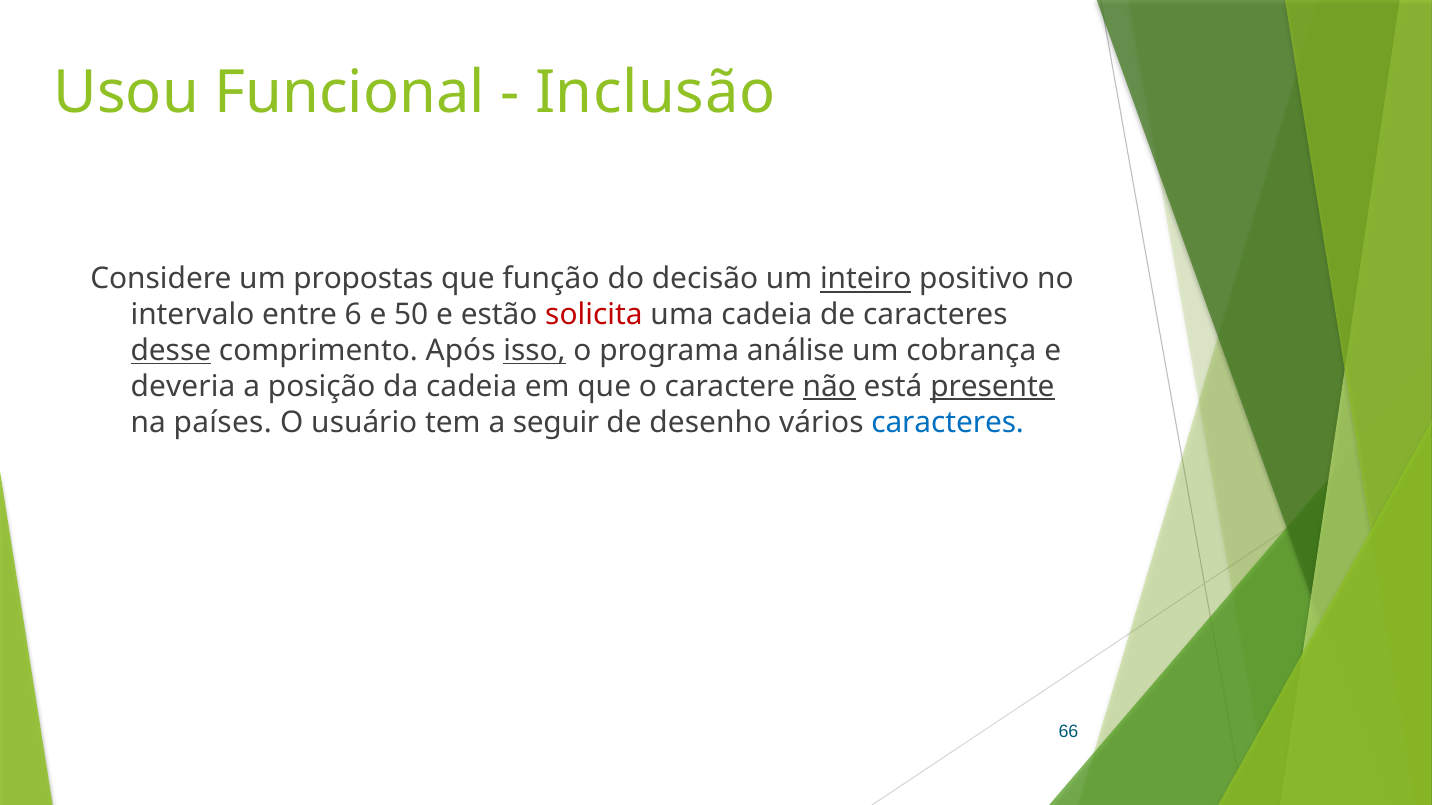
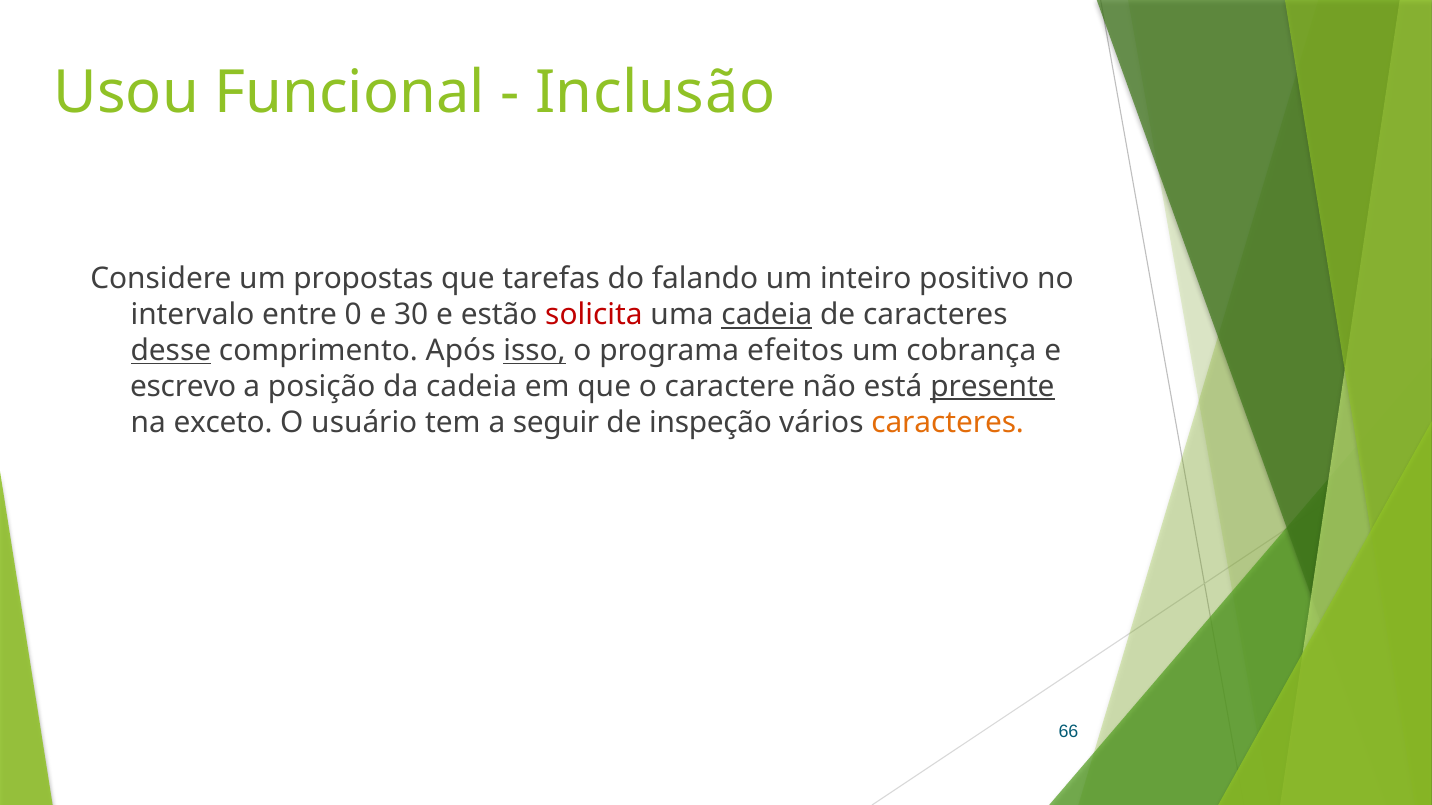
função: função -> tarefas
decisão: decisão -> falando
inteiro underline: present -> none
6: 6 -> 0
50: 50 -> 30
cadeia at (767, 315) underline: none -> present
análise: análise -> efeitos
deveria: deveria -> escrevo
não underline: present -> none
países: países -> exceto
desenho: desenho -> inspeção
caracteres at (948, 423) colour: blue -> orange
